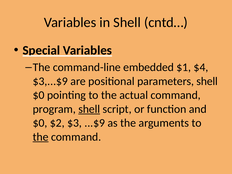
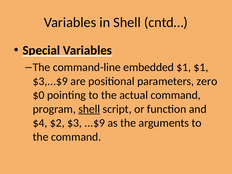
$1 $4: $4 -> $1
parameters shell: shell -> zero
$0 at (40, 123): $0 -> $4
the at (41, 137) underline: present -> none
